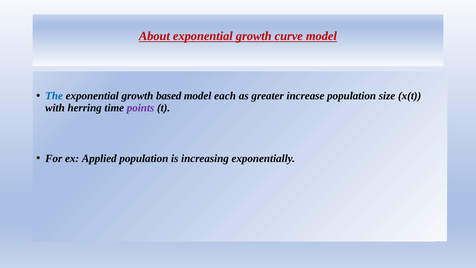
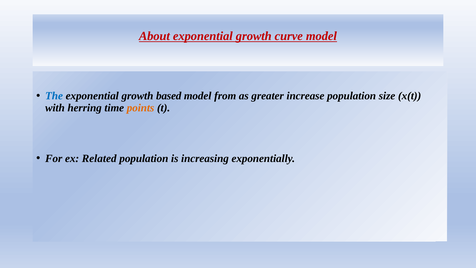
each: each -> from
points colour: purple -> orange
Applied: Applied -> Related
